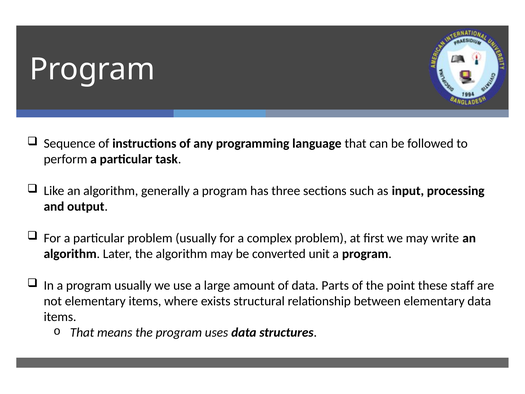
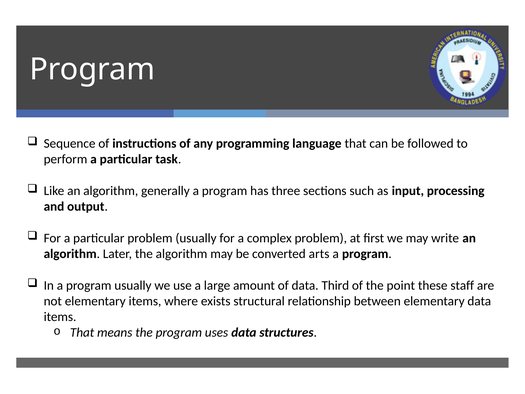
unit: unit -> arts
Parts: Parts -> Third
